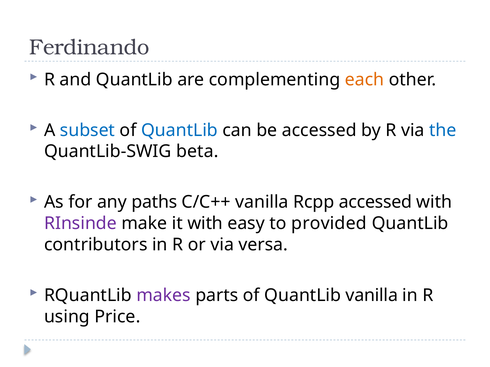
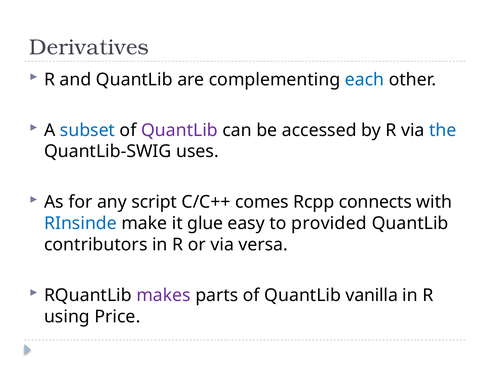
Ferdinando: Ferdinando -> Derivatives
each colour: orange -> blue
QuantLib at (179, 130) colour: blue -> purple
beta: beta -> uses
paths: paths -> script
C/C++ vanilla: vanilla -> comes
Rcpp accessed: accessed -> connects
RInsinde colour: purple -> blue
it with: with -> glue
